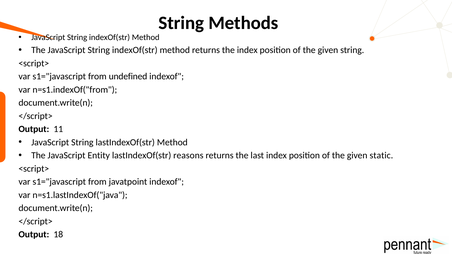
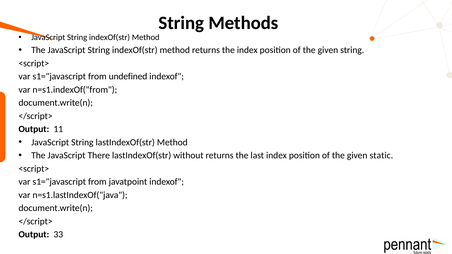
Entity: Entity -> There
reasons: reasons -> without
18: 18 -> 33
